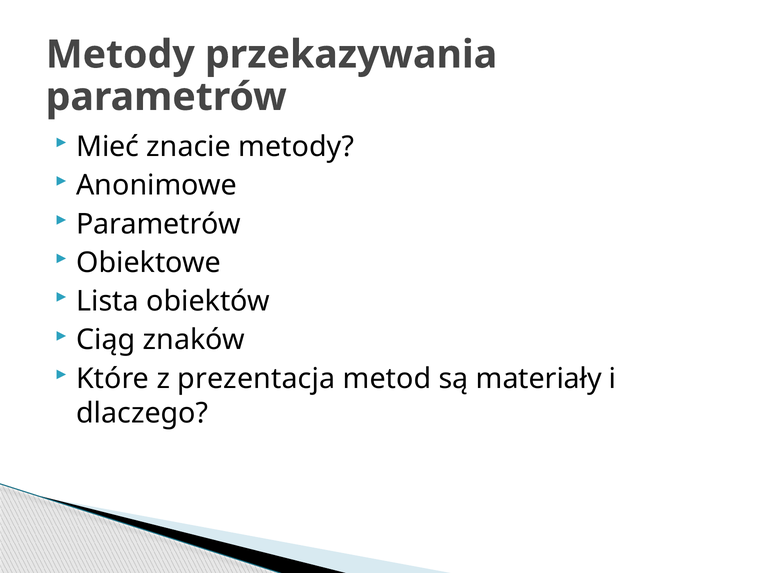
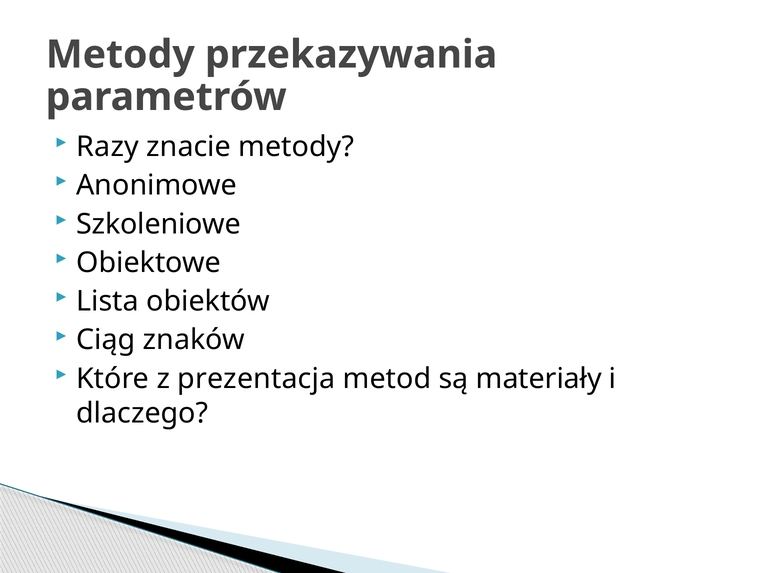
Mieć: Mieć -> Razy
Parametrów at (159, 224): Parametrów -> Szkoleniowe
